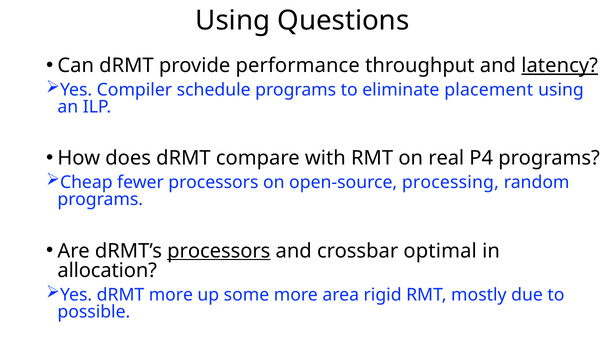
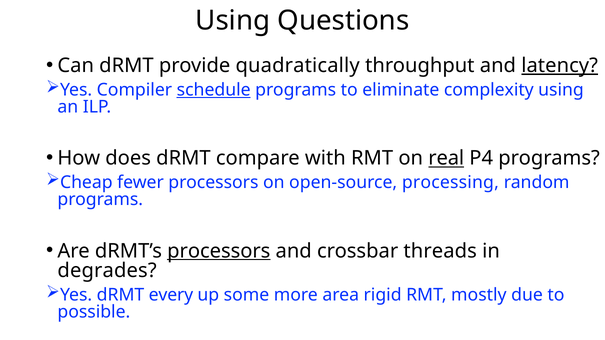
performance: performance -> quadratically
schedule underline: none -> present
placement: placement -> complexity
real underline: none -> present
optimal: optimal -> threads
allocation: allocation -> degrades
dRMT more: more -> every
